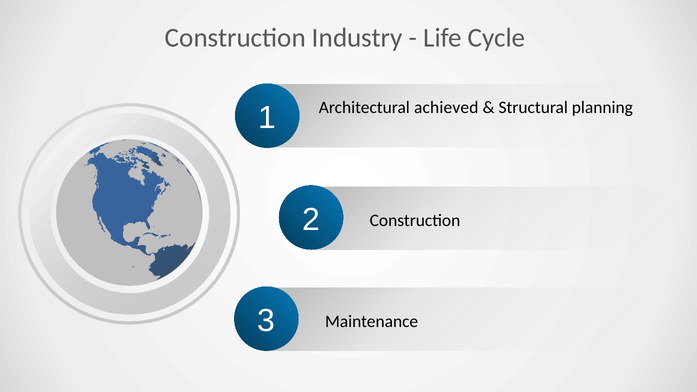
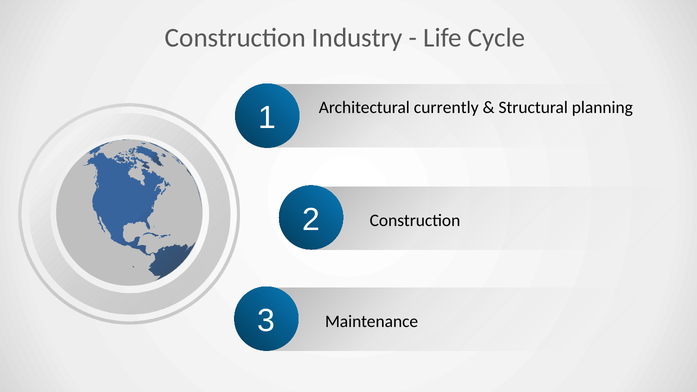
achieved: achieved -> currently
